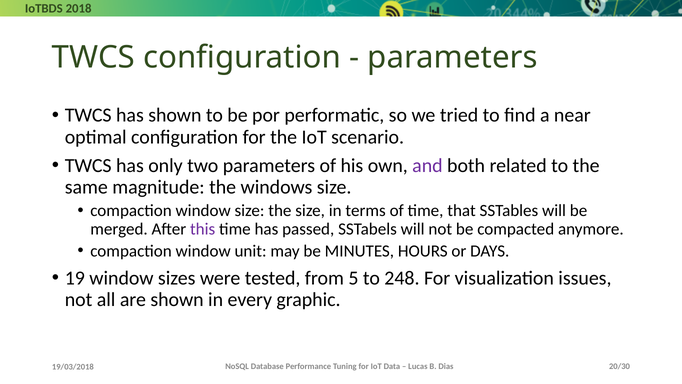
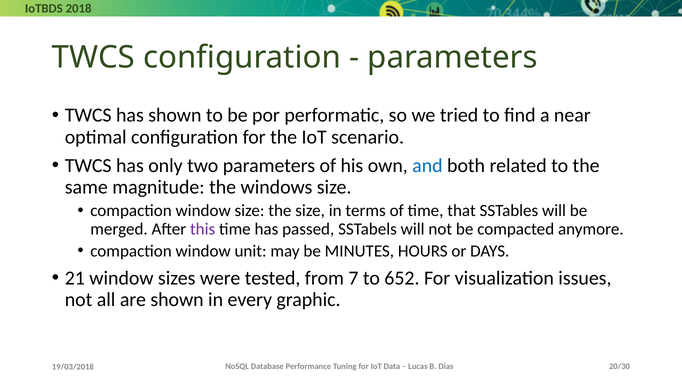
and colour: purple -> blue
19: 19 -> 21
5: 5 -> 7
248: 248 -> 652
